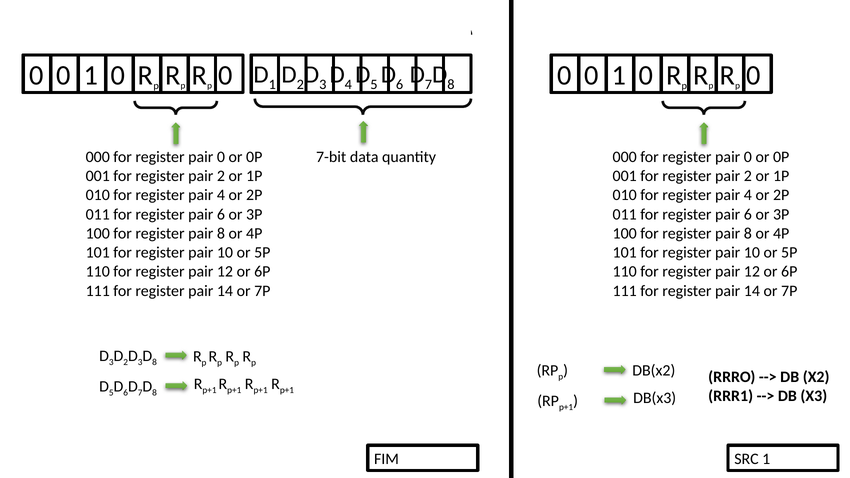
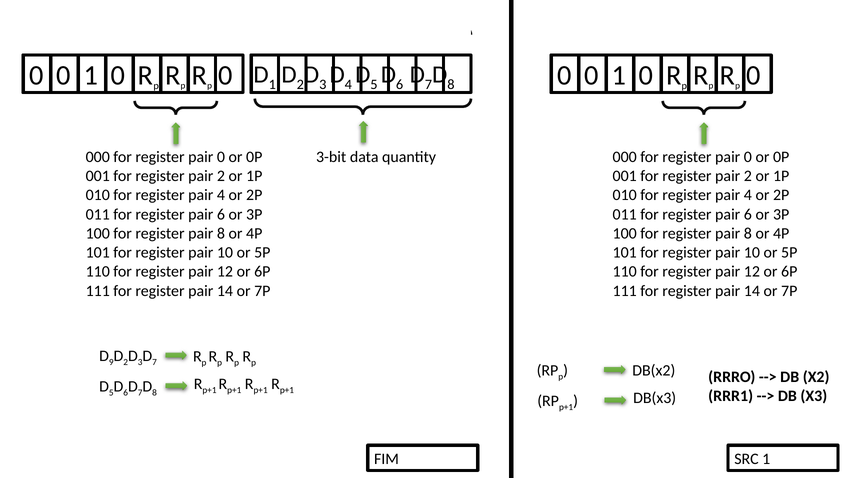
7-bit: 7-bit -> 3-bit
3 at (111, 362): 3 -> 9
8 at (155, 362): 8 -> 7
